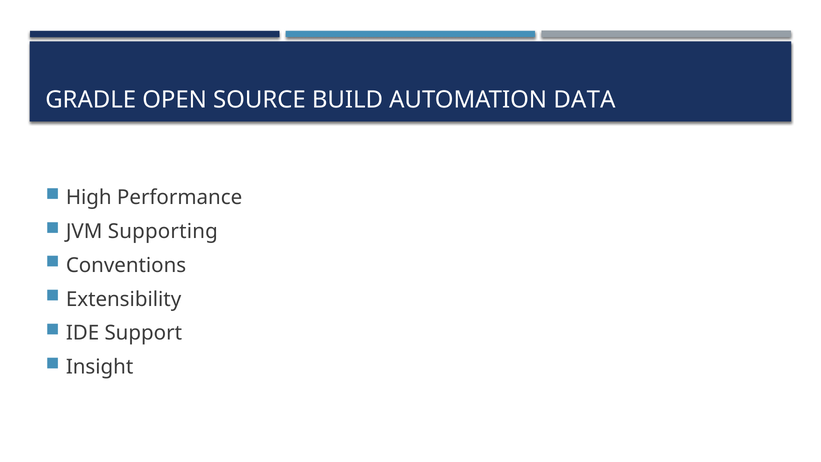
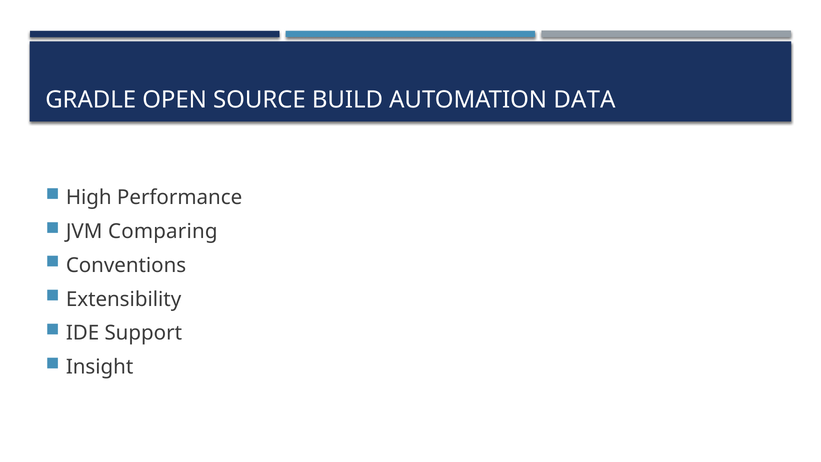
Supporting: Supporting -> Comparing
